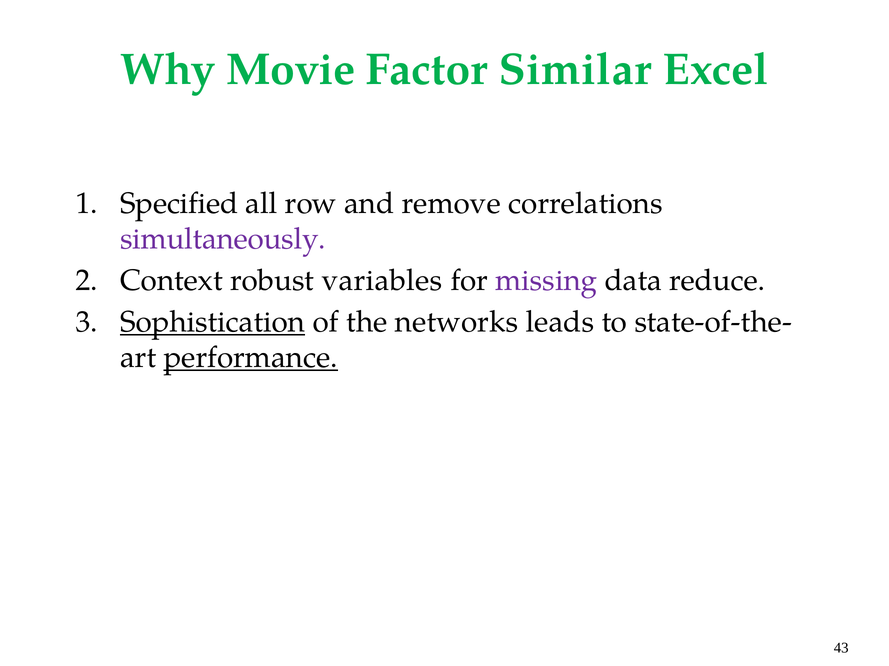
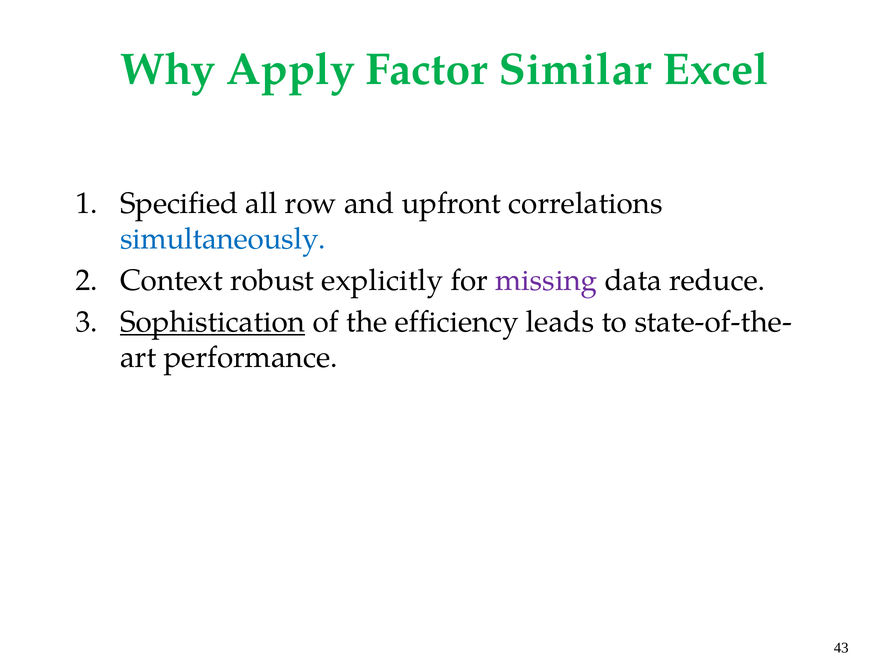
Movie: Movie -> Apply
remove: remove -> upfront
simultaneously colour: purple -> blue
variables: variables -> explicitly
networks: networks -> efficiency
performance underline: present -> none
